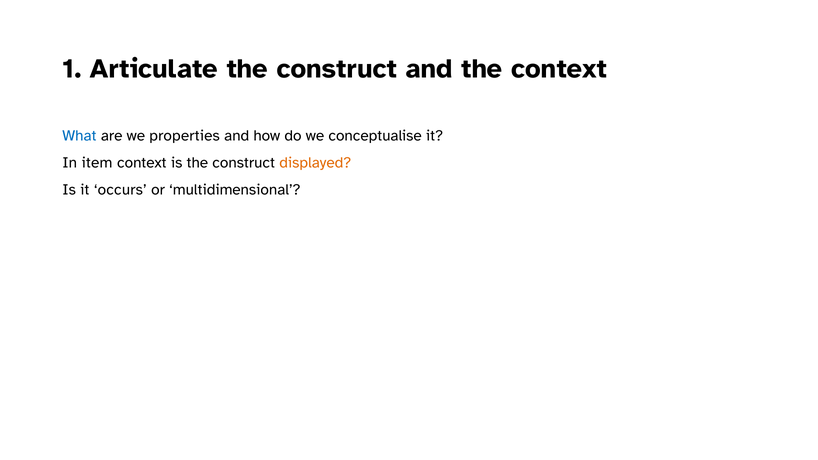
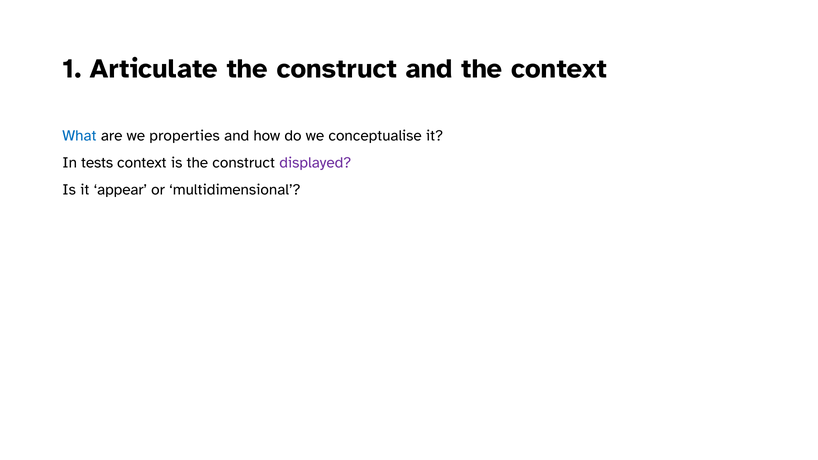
item: item -> tests
displayed colour: orange -> purple
occurs: occurs -> appear
